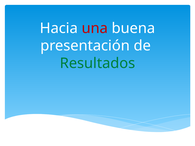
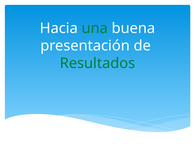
una colour: red -> green
